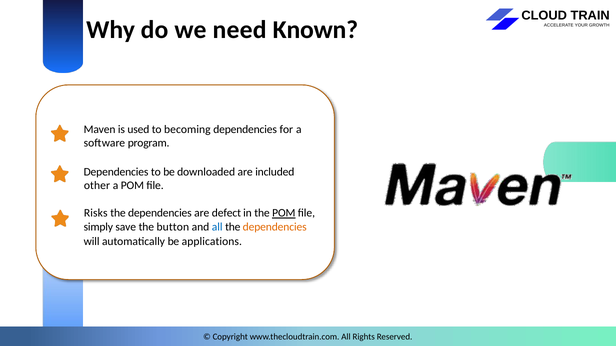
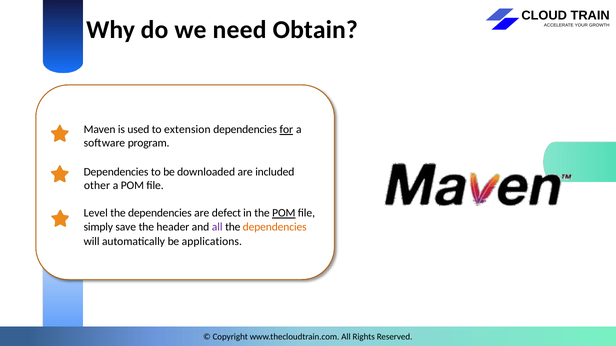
Known: Known -> Obtain
becoming: becoming -> extension
for underline: none -> present
Risks: Risks -> Level
button: button -> header
all at (217, 228) colour: blue -> purple
